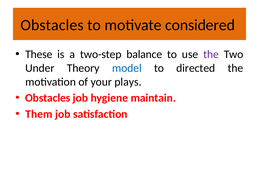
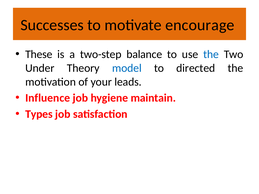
Obstacles at (52, 25): Obstacles -> Successes
considered: considered -> encourage
the at (211, 54) colour: purple -> blue
plays: plays -> leads
Obstacles at (48, 98): Obstacles -> Influence
Them: Them -> Types
